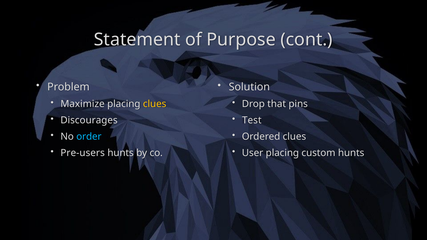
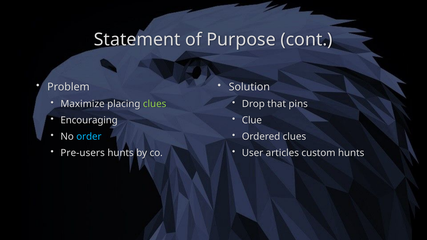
clues at (155, 104) colour: yellow -> light green
Test: Test -> Clue
Discourages: Discourages -> Encouraging
User placing: placing -> articles
